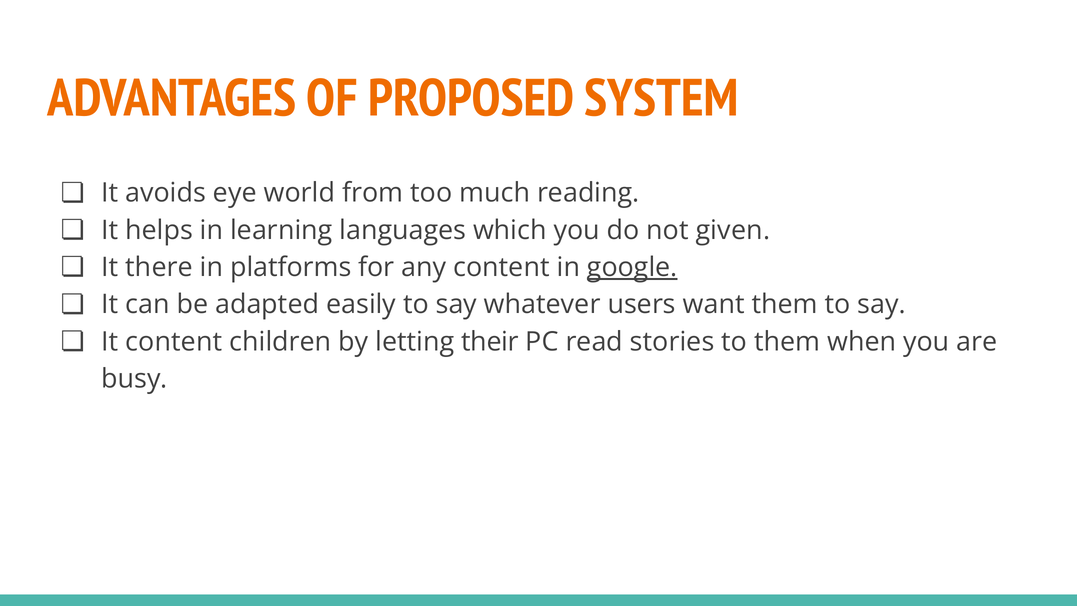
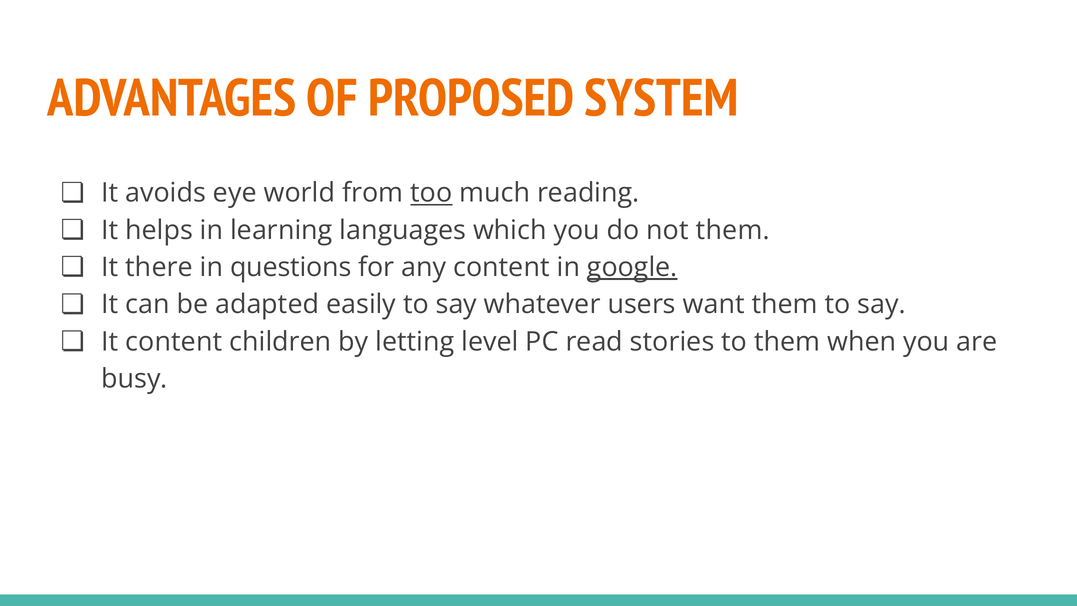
too underline: none -> present
not given: given -> them
platforms: platforms -> questions
their: their -> level
